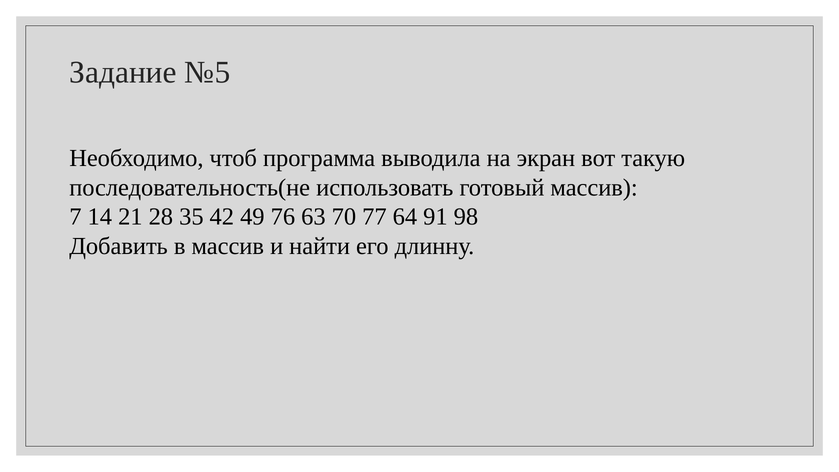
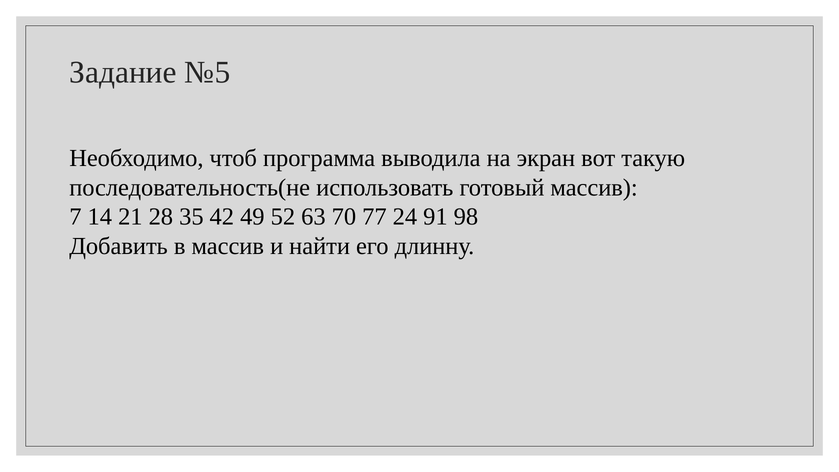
76: 76 -> 52
64: 64 -> 24
